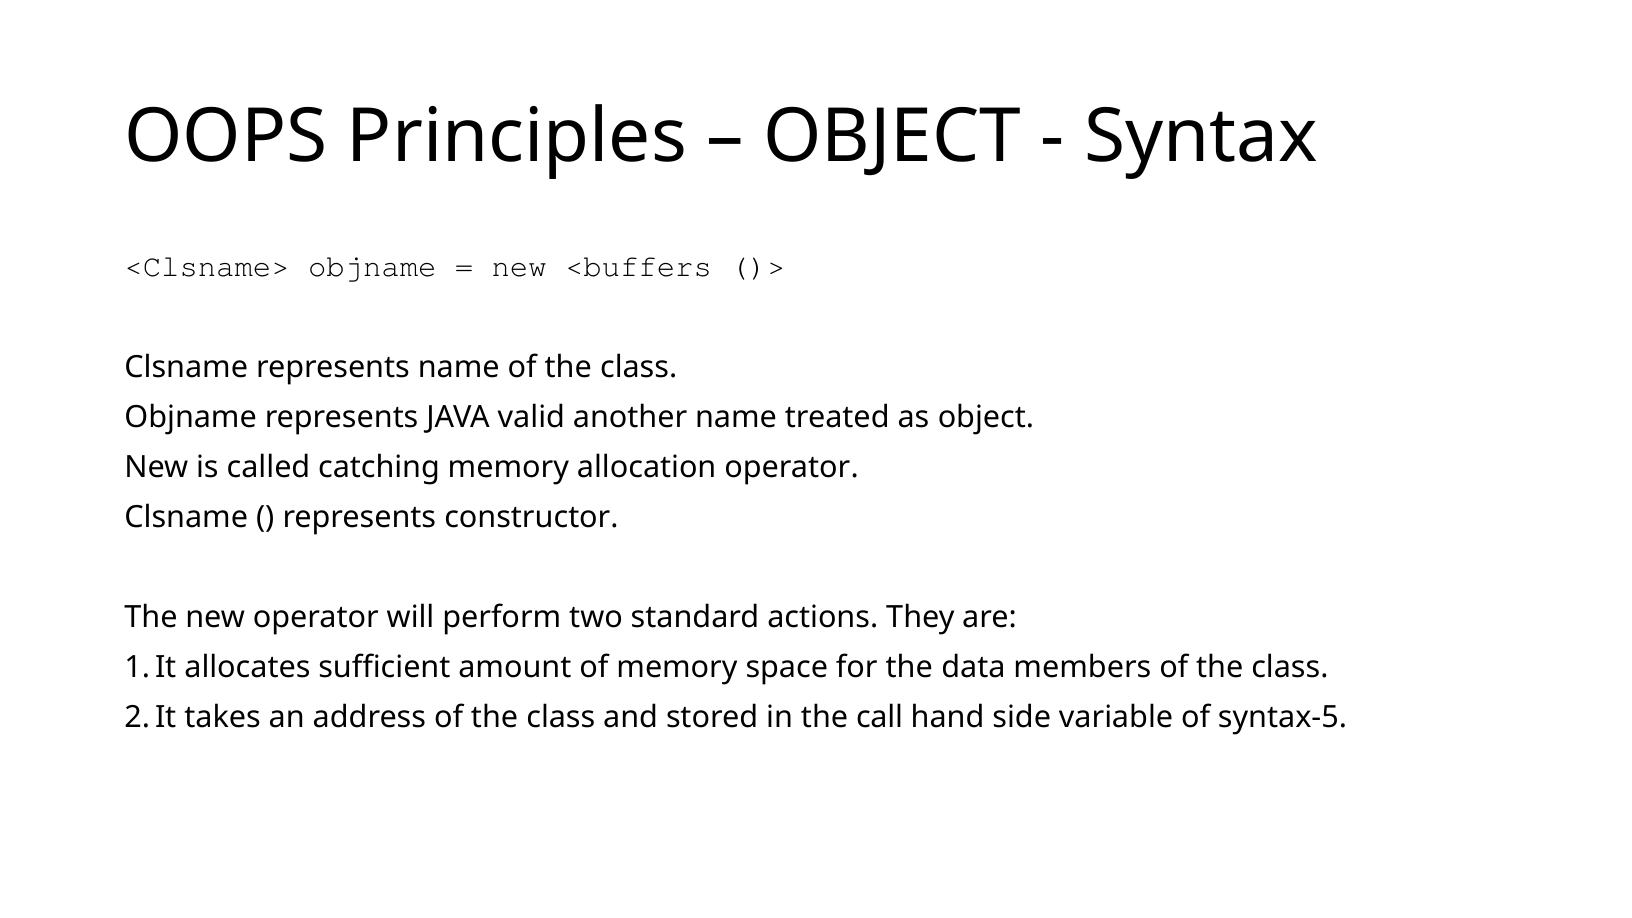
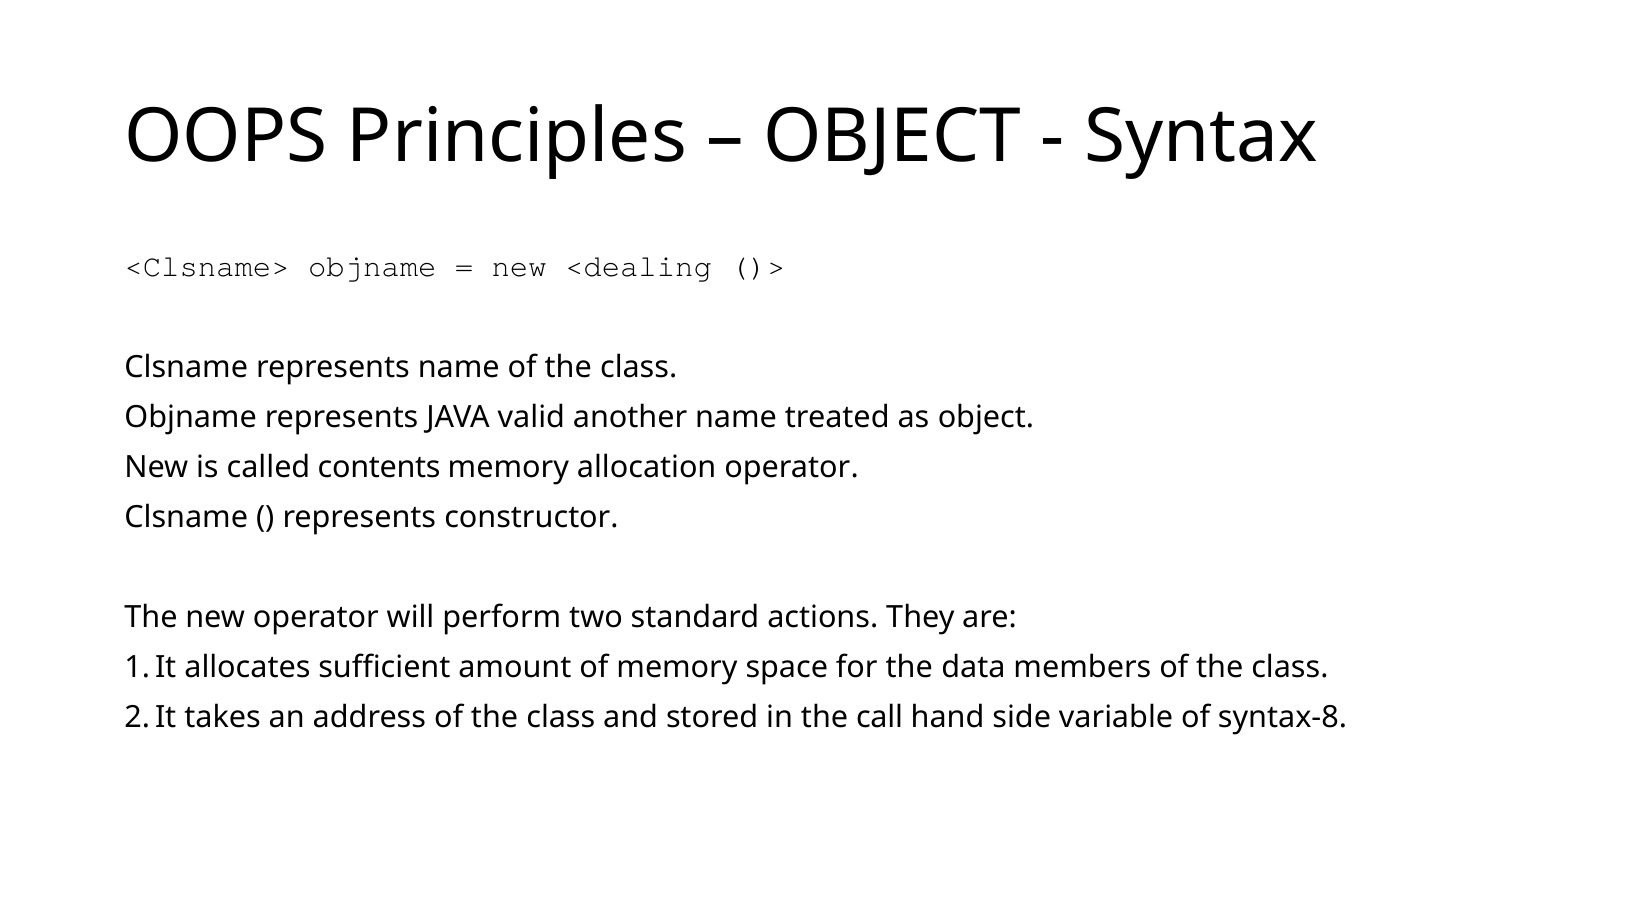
<buffers: <buffers -> <dealing
catching: catching -> contents
syntax-5: syntax-5 -> syntax-8
